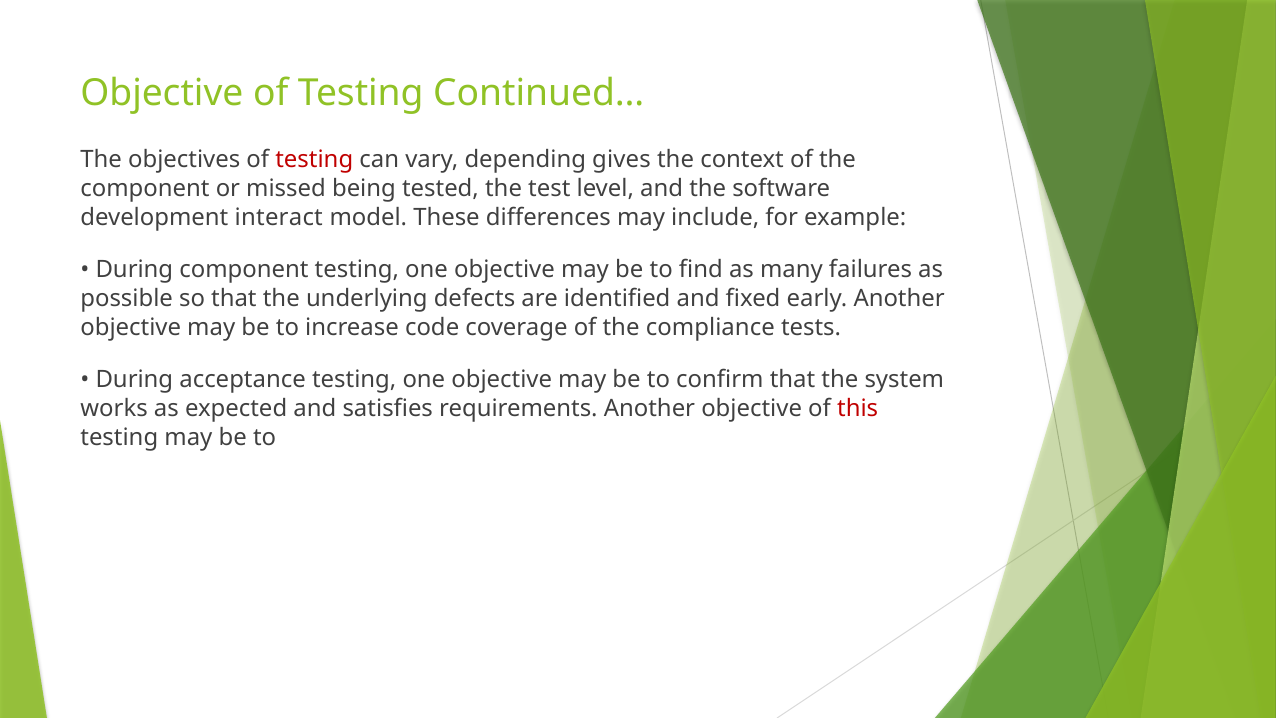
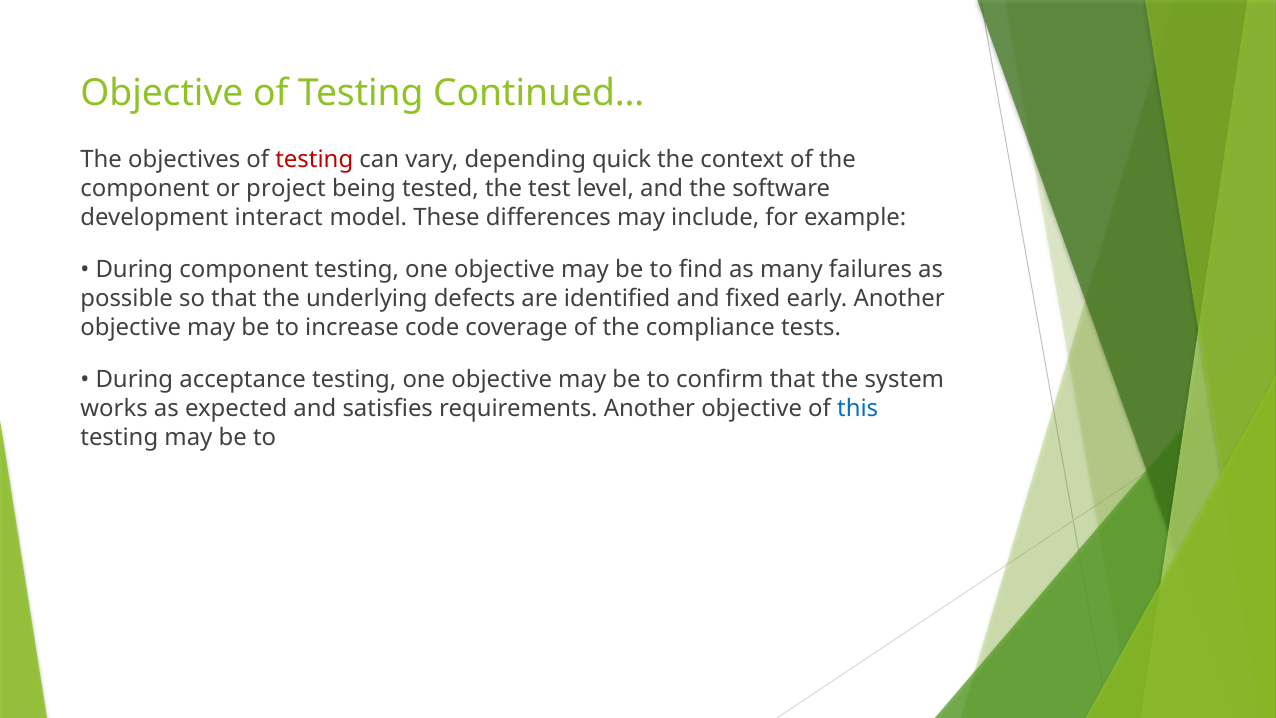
gives: gives -> quick
missed: missed -> project
this colour: red -> blue
